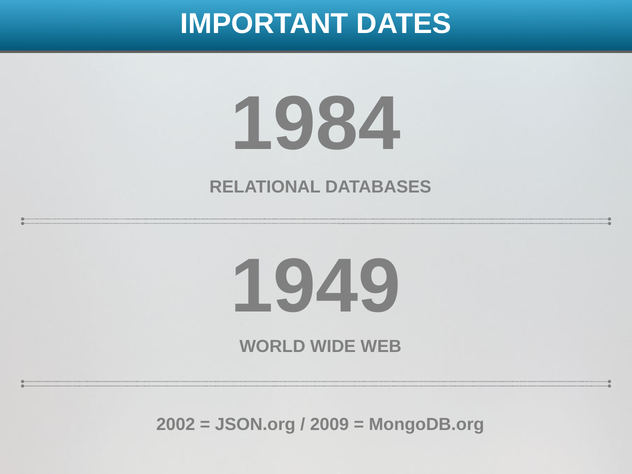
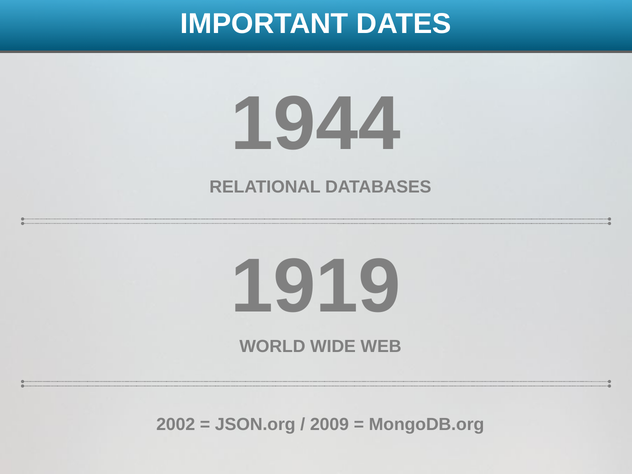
1984: 1984 -> 1944
1949: 1949 -> 1919
